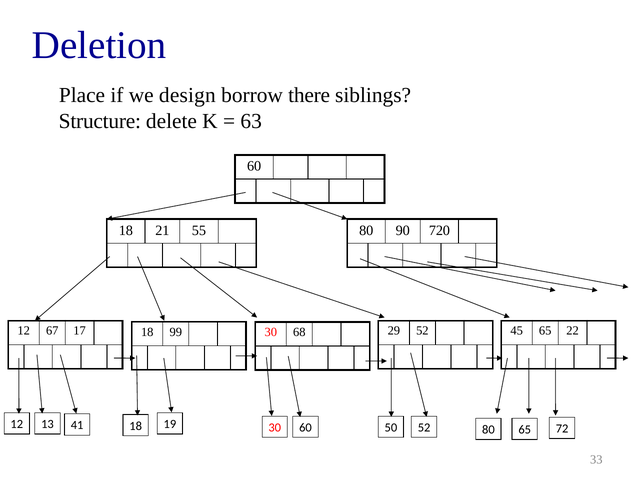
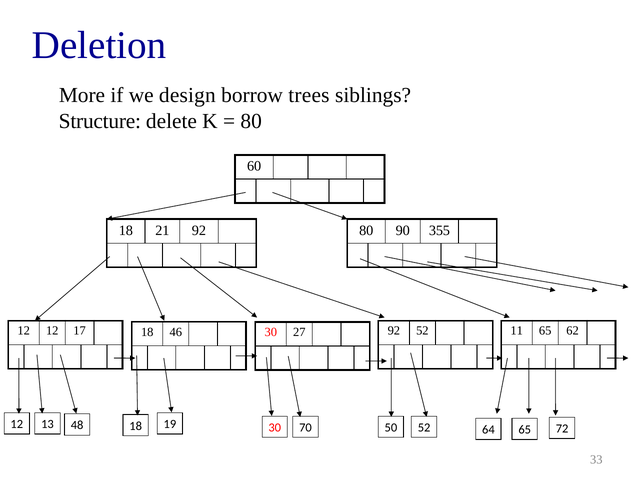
Place: Place -> More
there: there -> trees
63 at (251, 121): 63 -> 80
21 55: 55 -> 92
720: 720 -> 355
12 67: 67 -> 12
17 29: 29 -> 92
45: 45 -> 11
22: 22 -> 62
99: 99 -> 46
68: 68 -> 27
41: 41 -> 48
30 60: 60 -> 70
52 80: 80 -> 64
